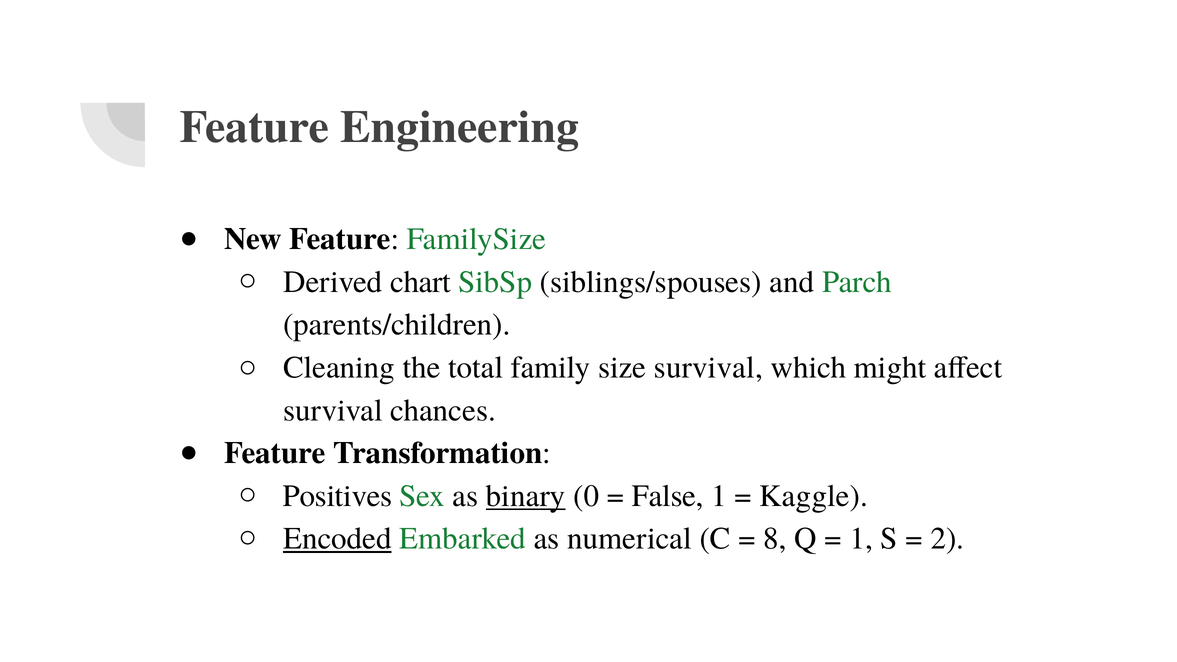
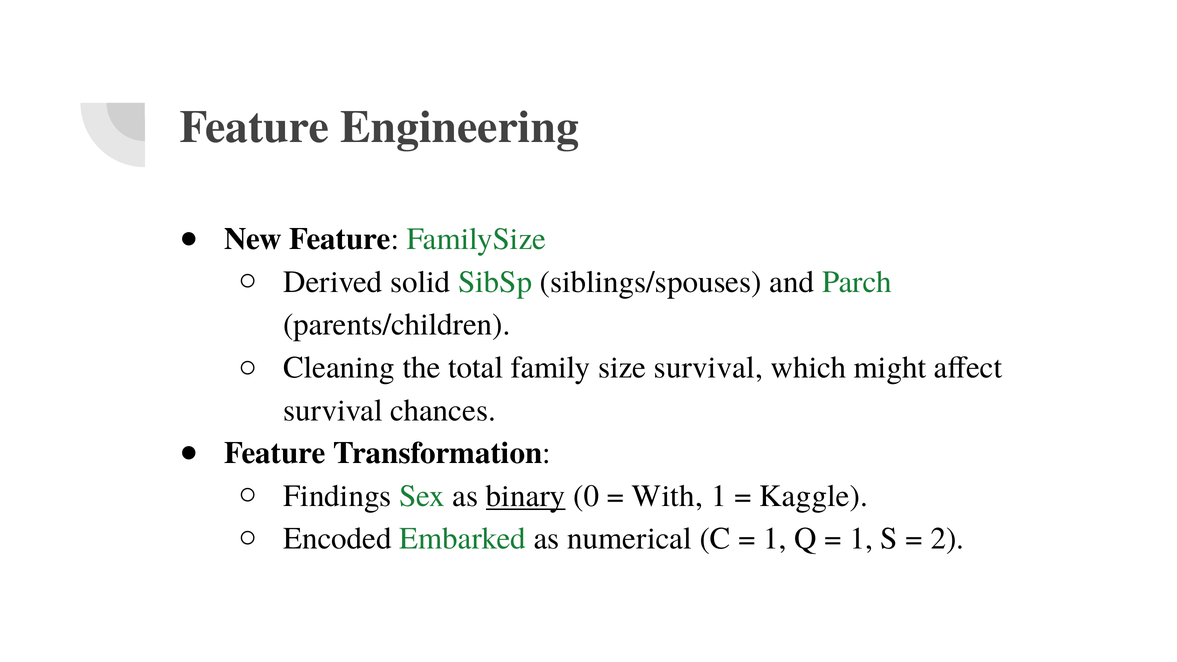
chart: chart -> solid
Positives: Positives -> Findings
False: False -> With
Encoded underline: present -> none
8 at (775, 539): 8 -> 1
